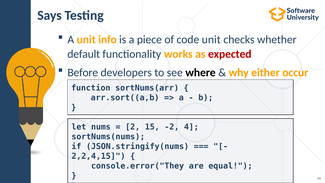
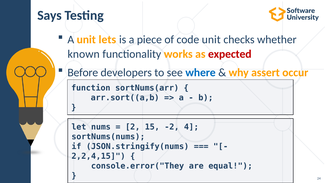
info: info -> lets
default: default -> known
where colour: black -> blue
either: either -> assert
